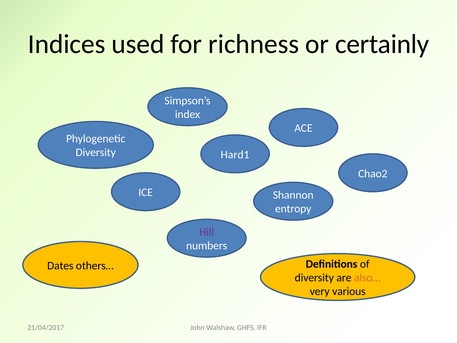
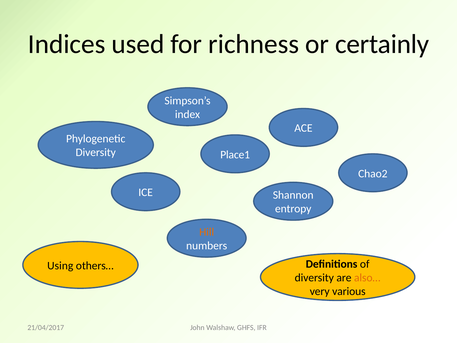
Hard1: Hard1 -> Place1
Hill colour: purple -> orange
Dates: Dates -> Using
